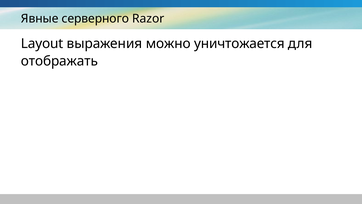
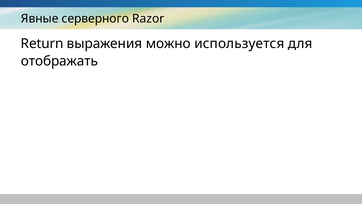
Layout: Layout -> Return
уничтожается: уничтожается -> используется
